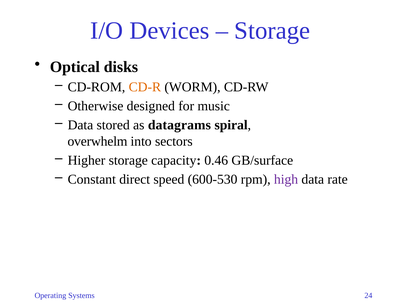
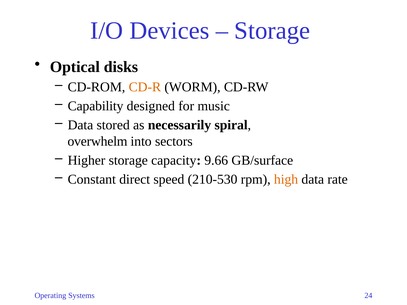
Otherwise: Otherwise -> Capability
datagrams: datagrams -> necessarily
0.46: 0.46 -> 9.66
600-530: 600-530 -> 210-530
high colour: purple -> orange
